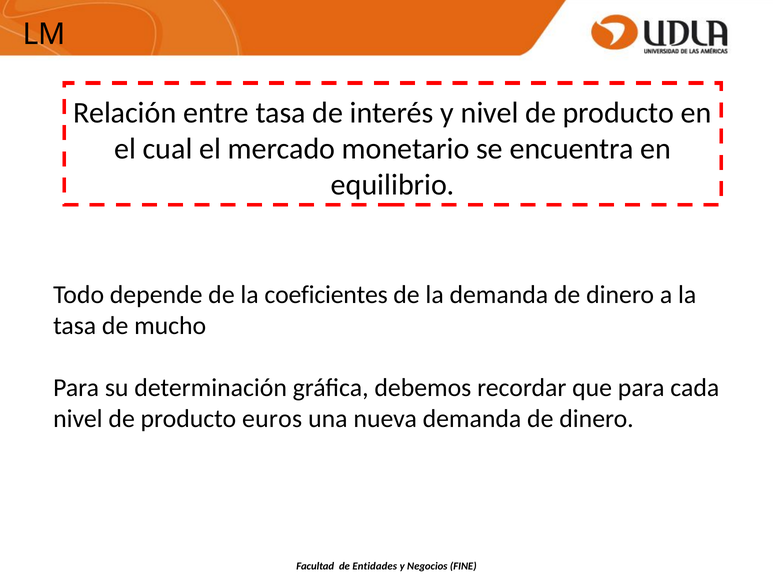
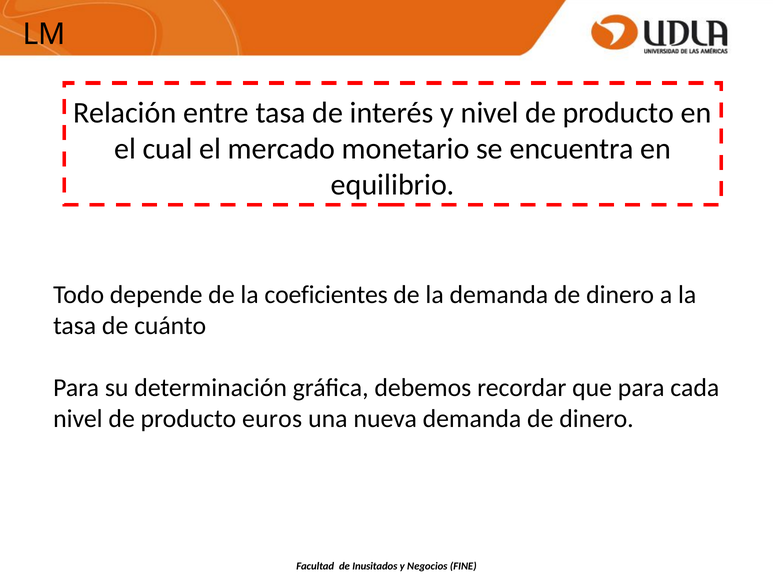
mucho: mucho -> cuánto
Entidades: Entidades -> Inusitados
